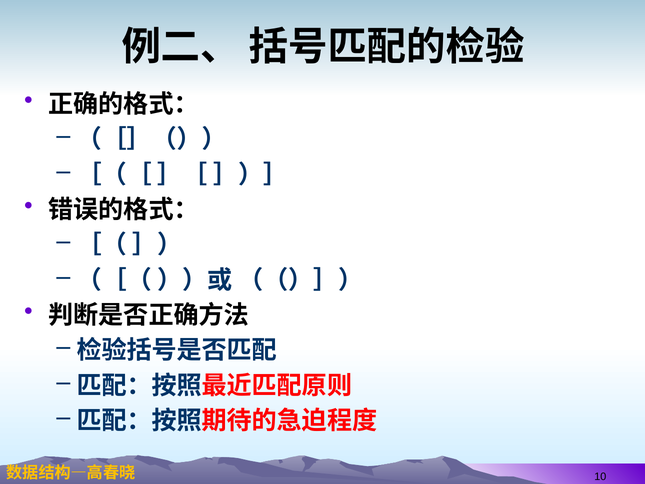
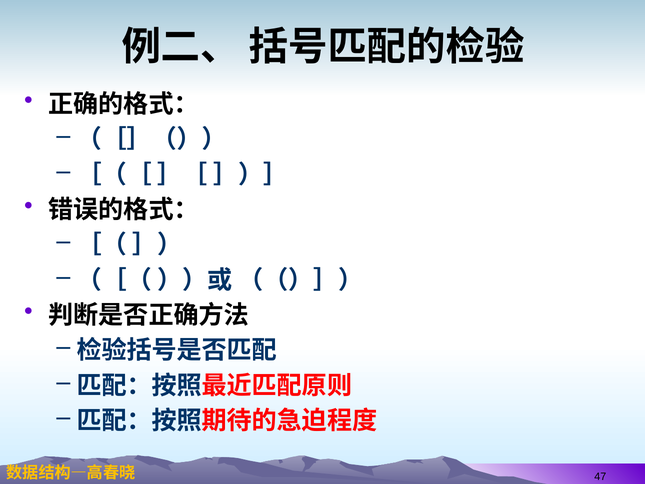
10: 10 -> 47
